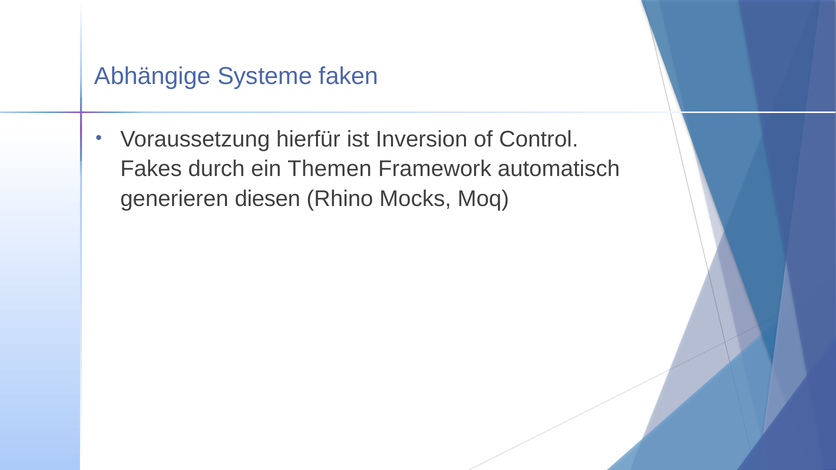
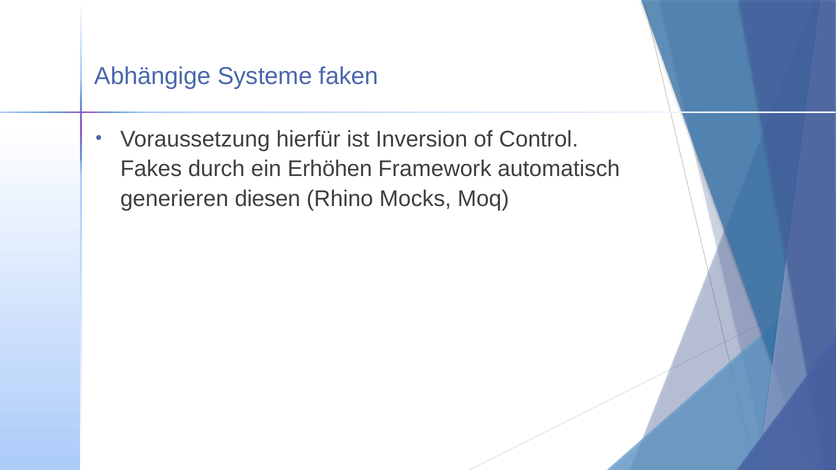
Themen: Themen -> Erhöhen
